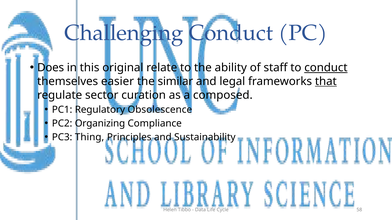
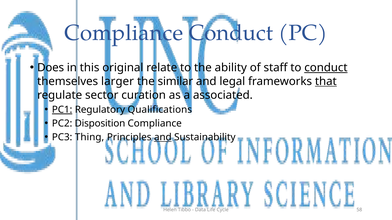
Challenging at (124, 33): Challenging -> Compliance
easier: easier -> larger
composed: composed -> associated
PC1 underline: none -> present
Obsolescence: Obsolescence -> Qualifications
Organizing: Organizing -> Disposition
and at (163, 138) underline: none -> present
